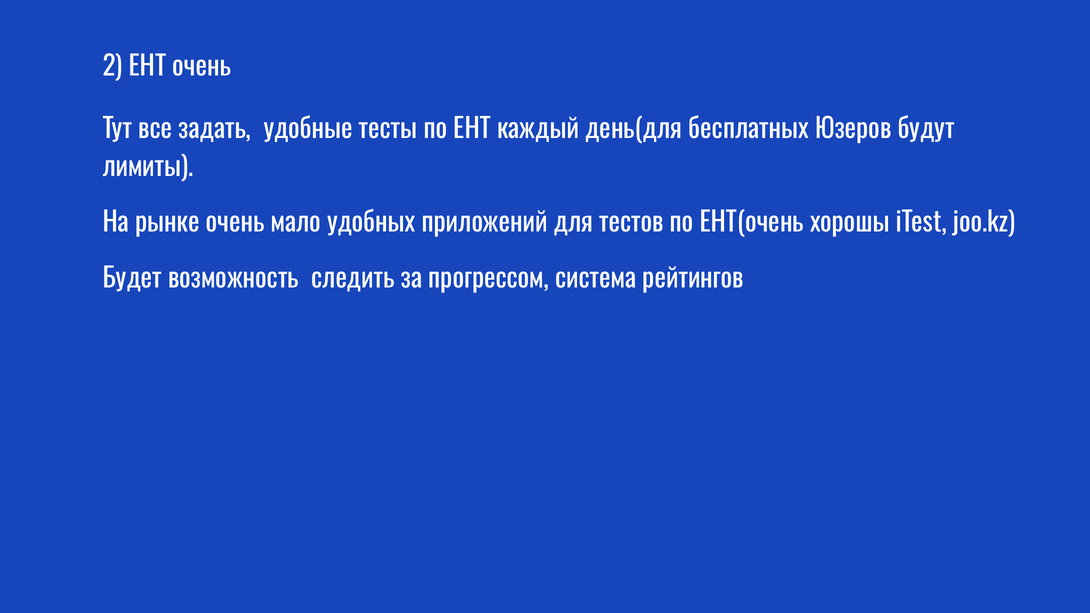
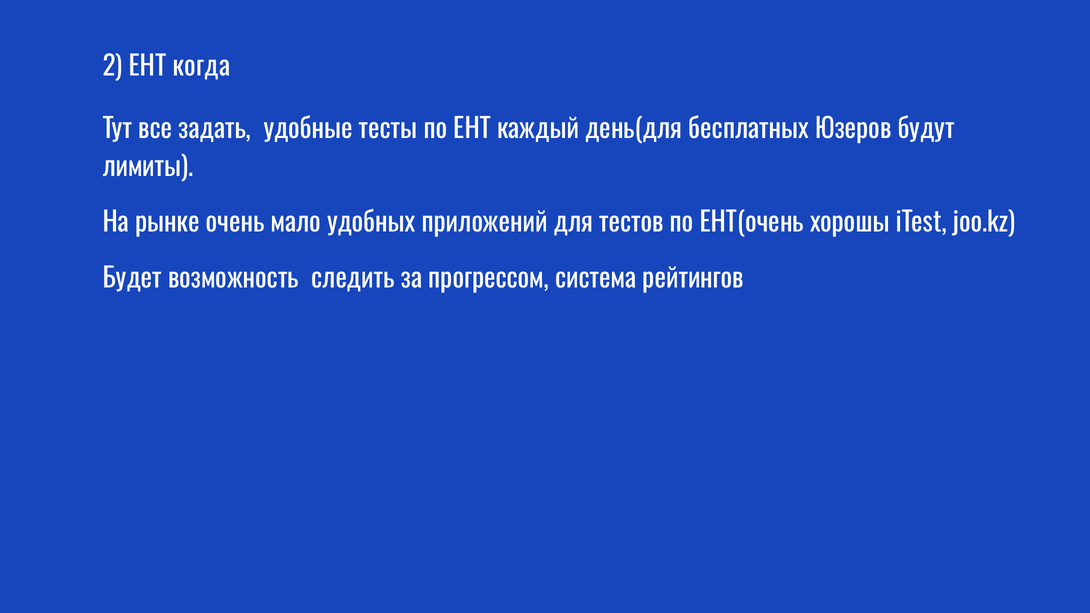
ЕНТ очень: очень -> когда
